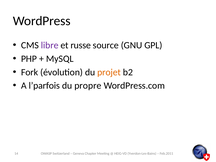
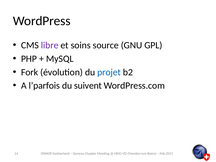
russe: russe -> soins
projet colour: orange -> blue
propre: propre -> suivent
